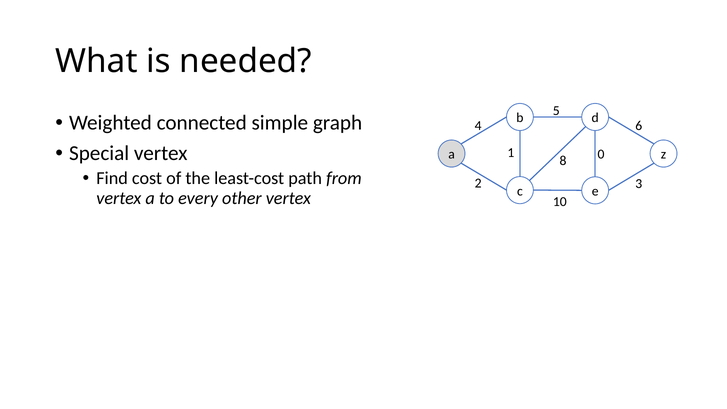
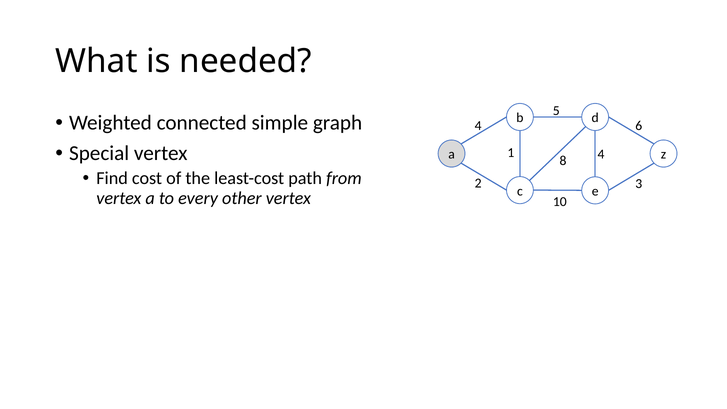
8 0: 0 -> 4
